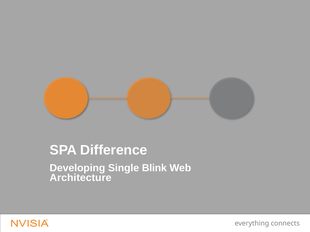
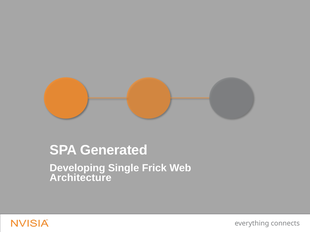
Difference: Difference -> Generated
Blink: Blink -> Frick
